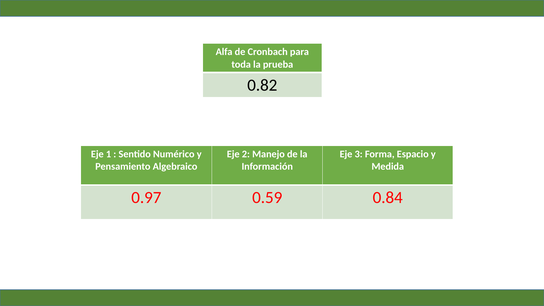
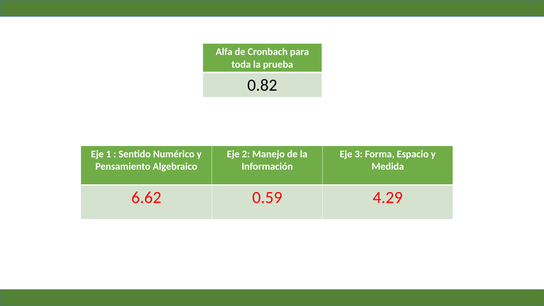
0.97: 0.97 -> 6.62
0.84: 0.84 -> 4.29
